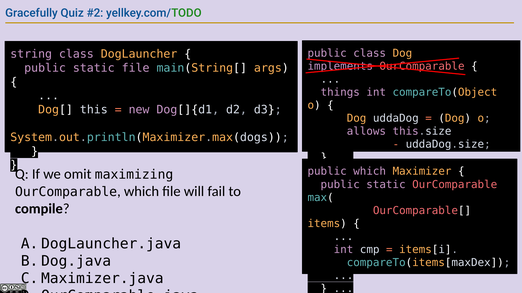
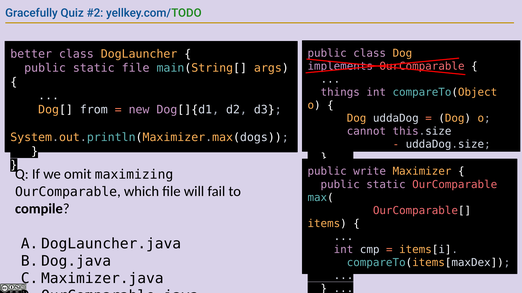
string: string -> better
this: this -> from
allows: allows -> cannot
public which: which -> write
